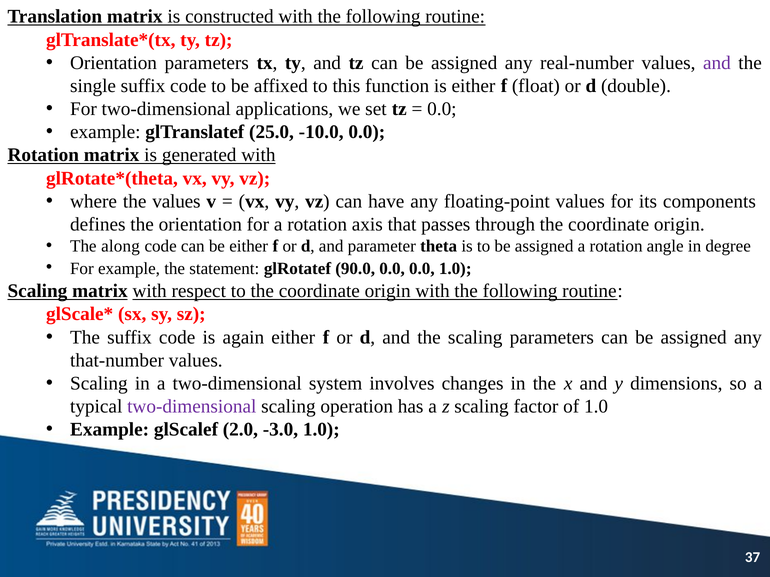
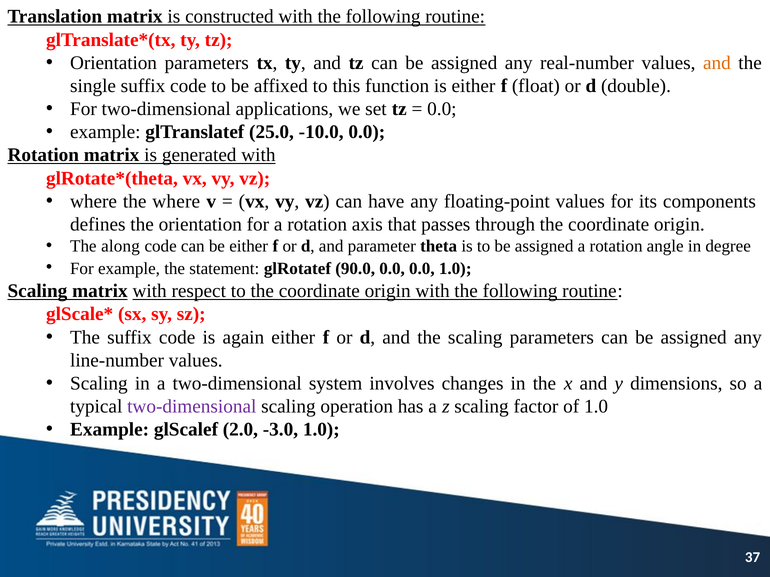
and at (717, 63) colour: purple -> orange
the values: values -> where
that-number: that-number -> line-number
